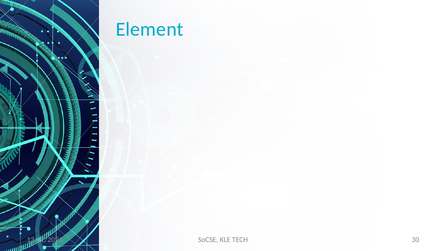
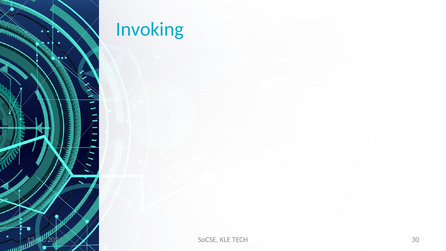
Element: Element -> Invoking
